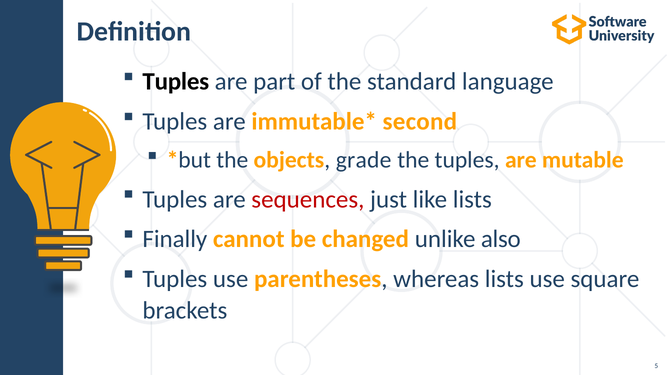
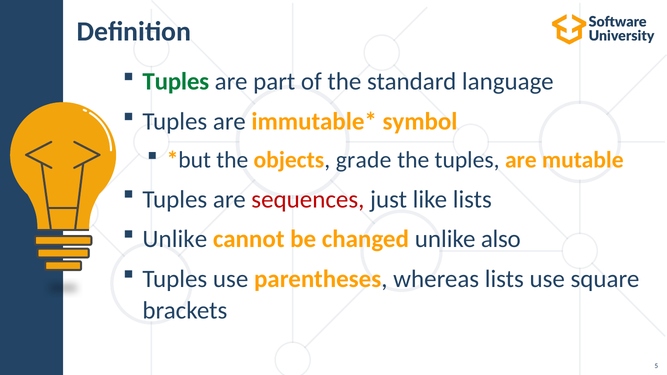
Tuples at (176, 82) colour: black -> green
second: second -> symbol
Finally at (175, 239): Finally -> Unlike
